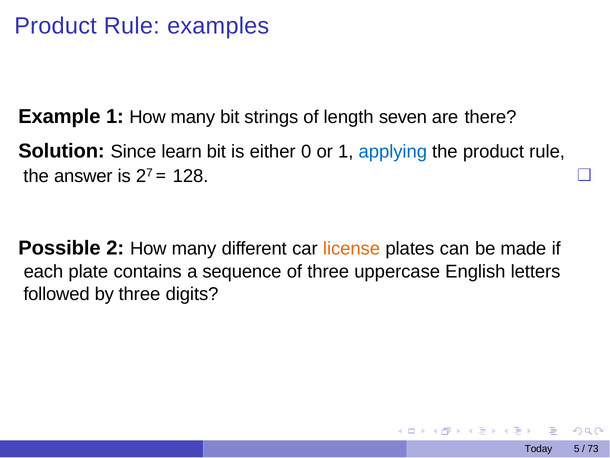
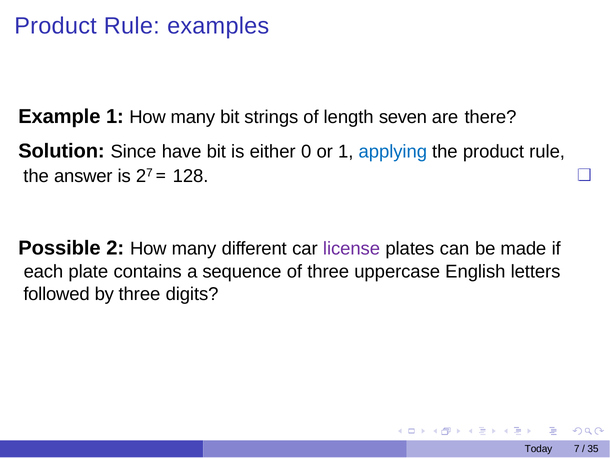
learn: learn -> have
license colour: orange -> purple
5: 5 -> 7
73: 73 -> 35
